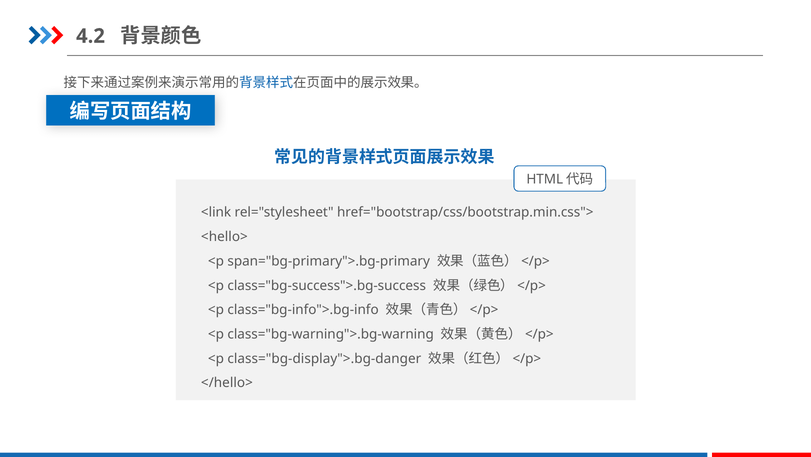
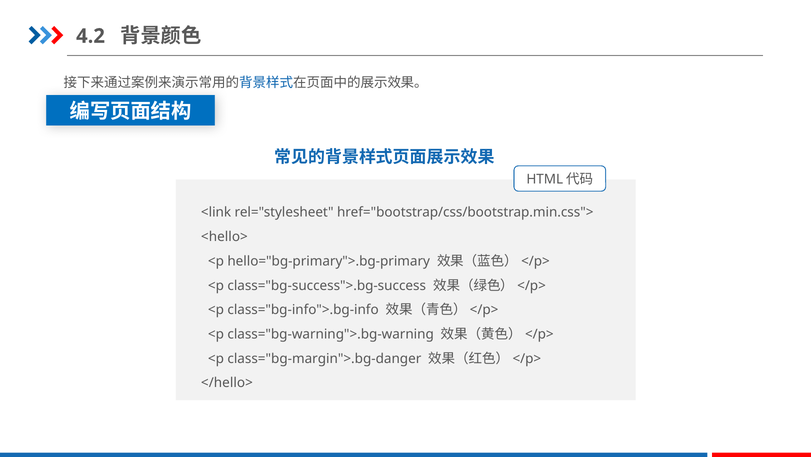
span="bg-primary">.bg-primary: span="bg-primary">.bg-primary -> hello="bg-primary">.bg-primary
class="bg-display">.bg-danger: class="bg-display">.bg-danger -> class="bg-margin">.bg-danger
